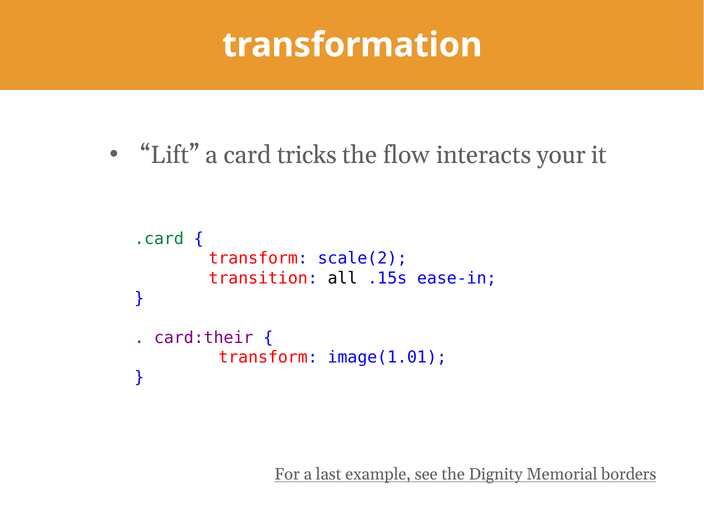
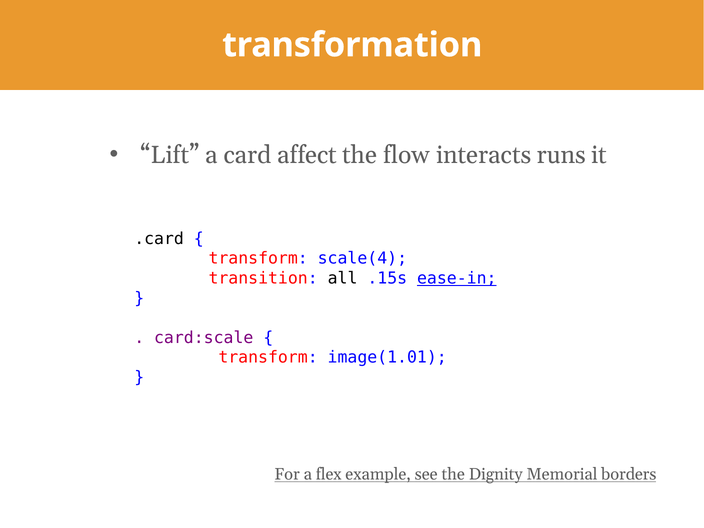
tricks: tricks -> affect
your: your -> runs
.card colour: green -> black
scale(2: scale(2 -> scale(4
ease-in underline: none -> present
card:their: card:their -> card:scale
last: last -> flex
